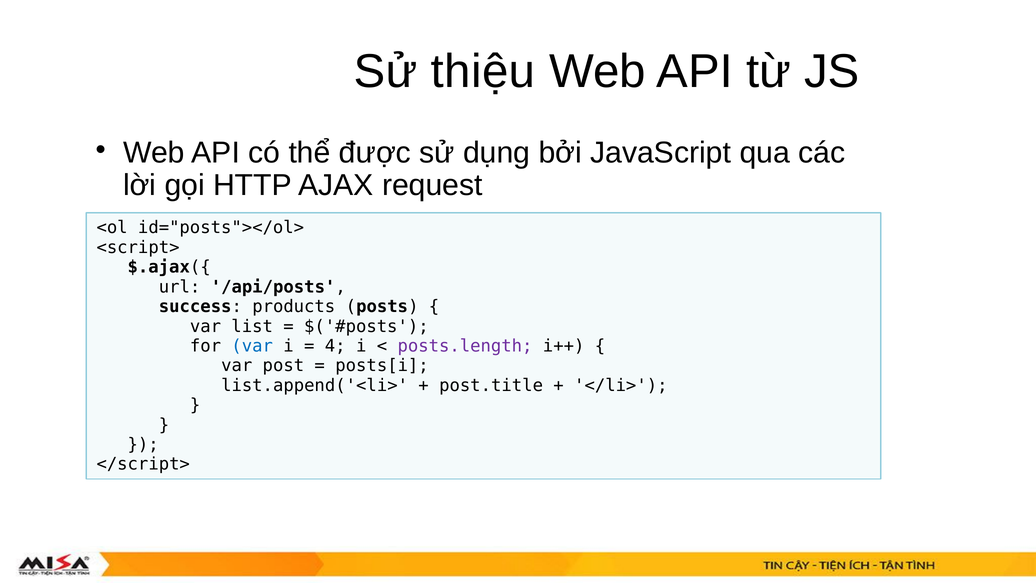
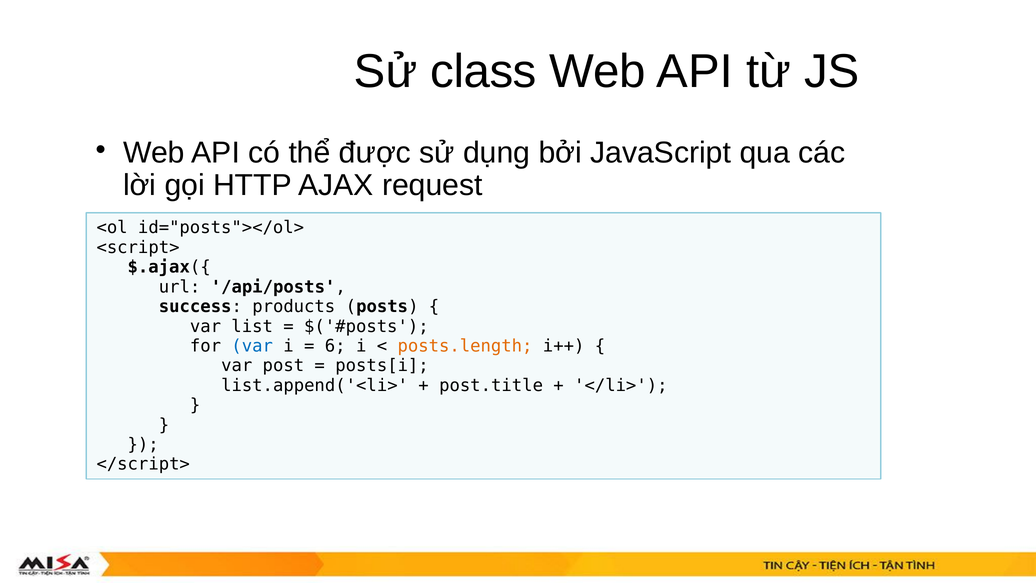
thiệu: thiệu -> class
4: 4 -> 6
posts.length colour: purple -> orange
